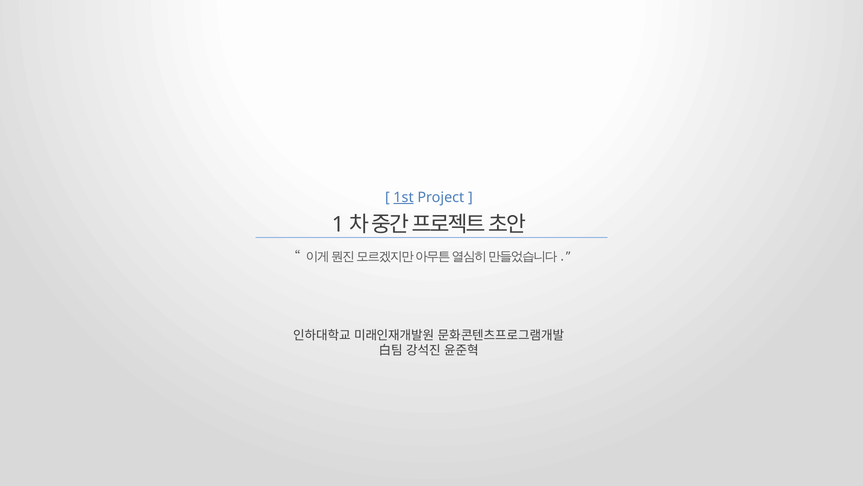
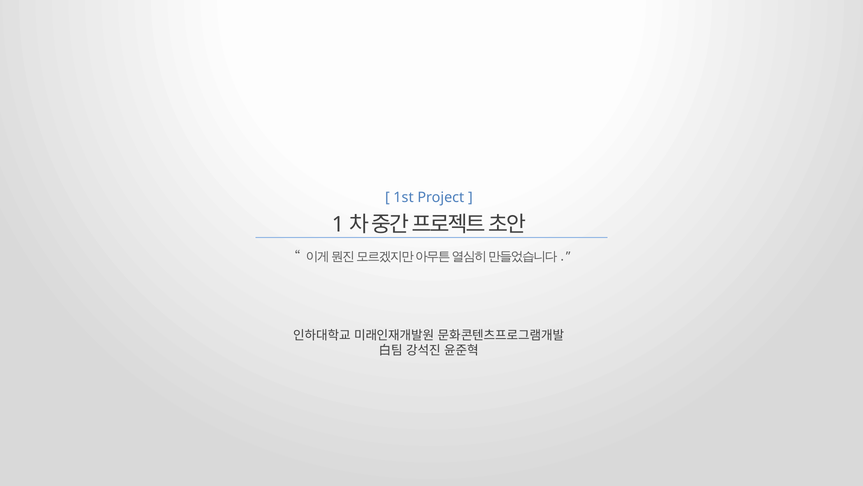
1st underline: present -> none
